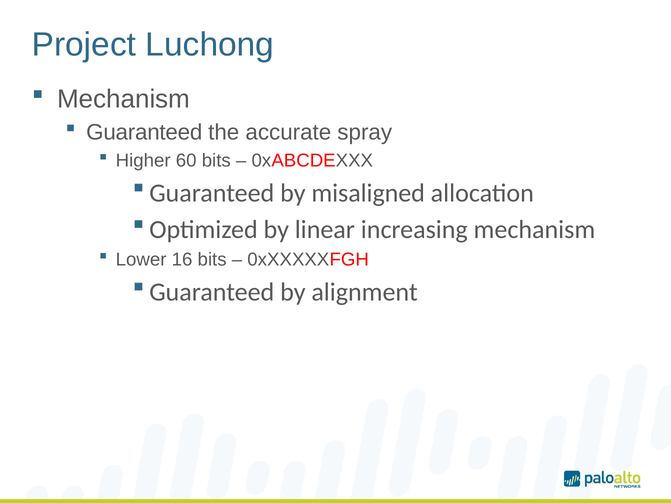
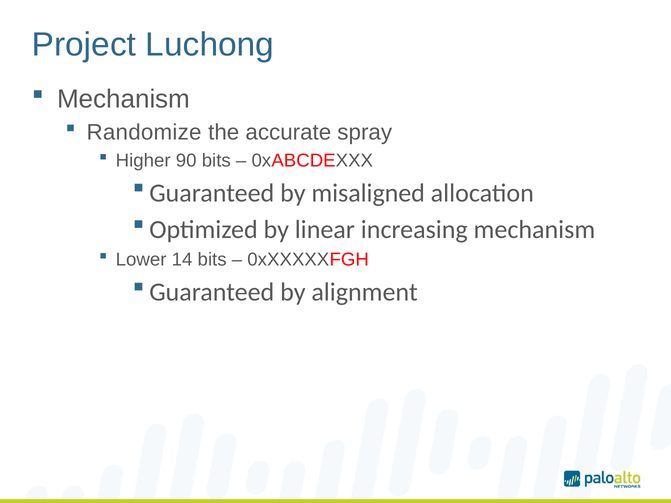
Guaranteed at (144, 132): Guaranteed -> Randomize
60: 60 -> 90
16: 16 -> 14
